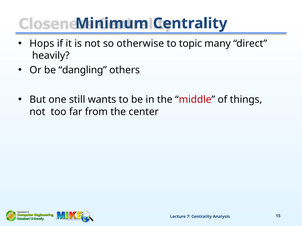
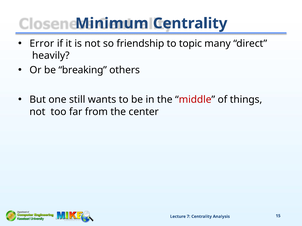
Hops: Hops -> Error
otherwise: otherwise -> friendship
dangling: dangling -> breaking
